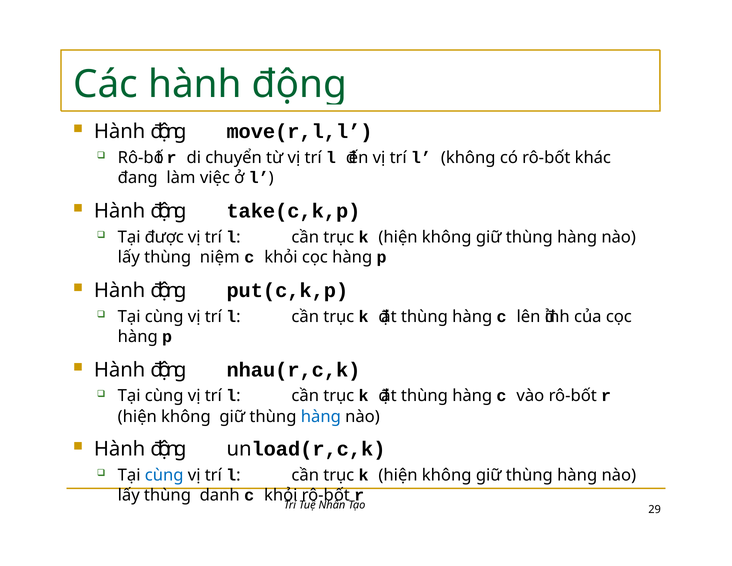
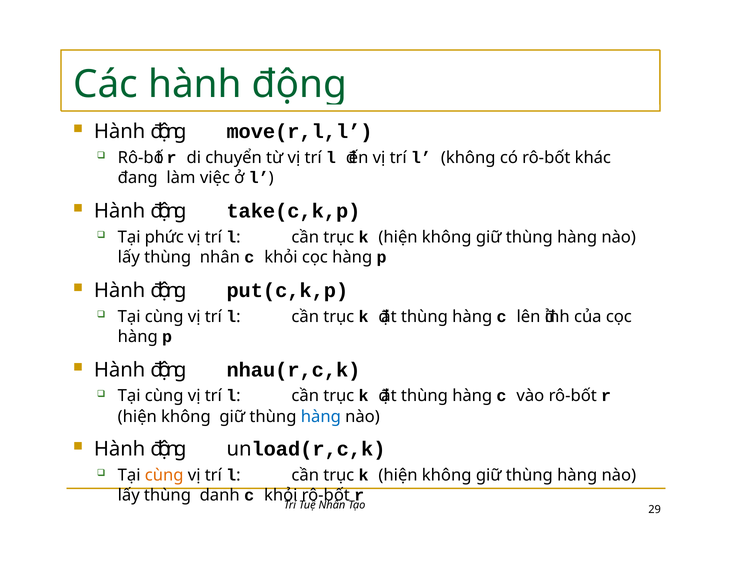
được: được -> phức
thùng niệm: niệm -> nhân
cùng at (164, 475) colour: blue -> orange
